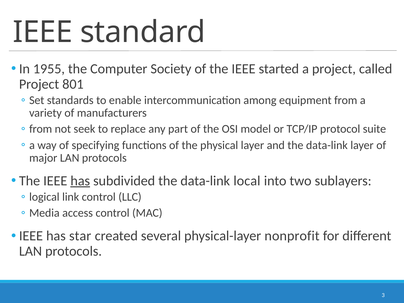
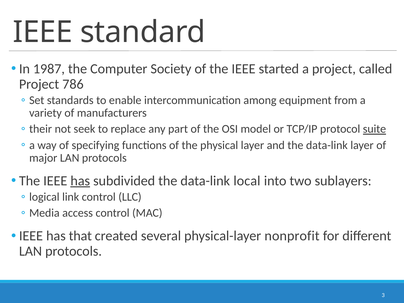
1955: 1955 -> 1987
801: 801 -> 786
from at (41, 129): from -> their
suite underline: none -> present
star: star -> that
